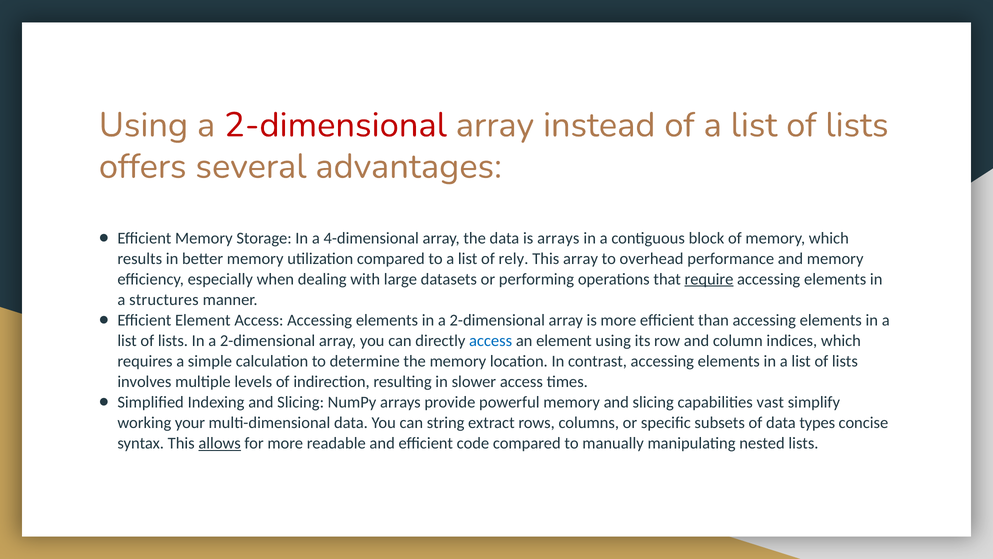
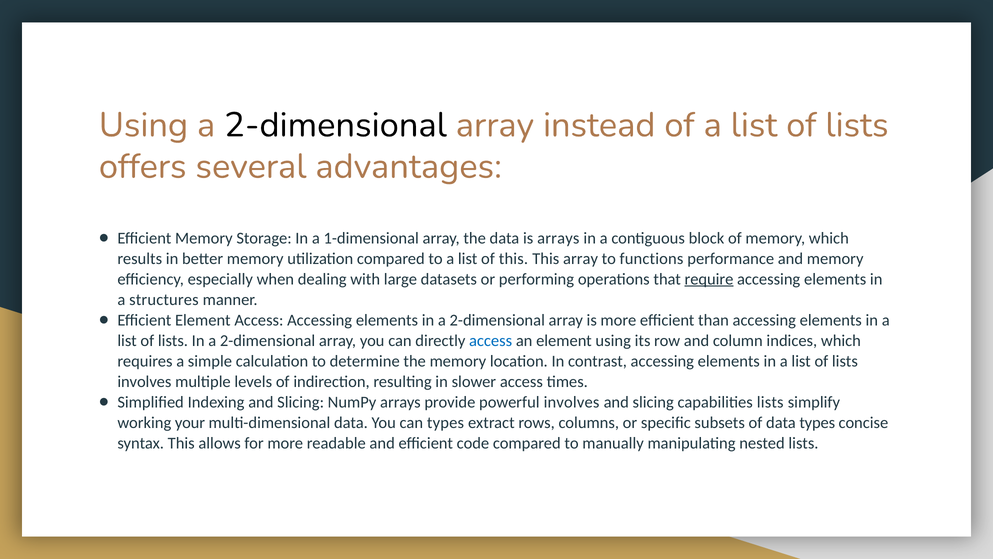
2-dimensional at (336, 125) colour: red -> black
4-dimensional: 4-dimensional -> 1-dimensional
of rely: rely -> this
overhead: overhead -> functions
powerful memory: memory -> involves
capabilities vast: vast -> lists
can string: string -> types
allows underline: present -> none
